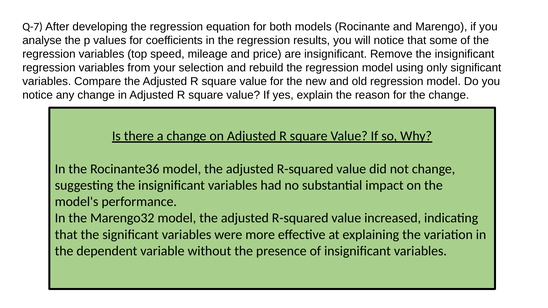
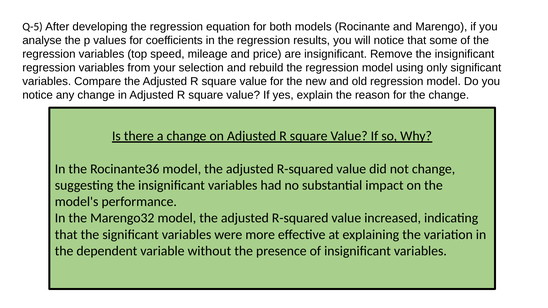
Q-7: Q-7 -> Q-5
